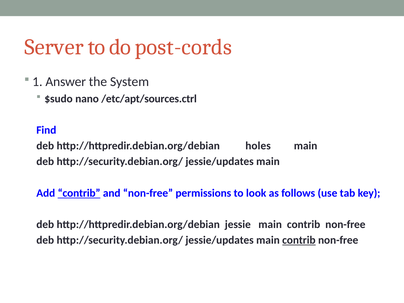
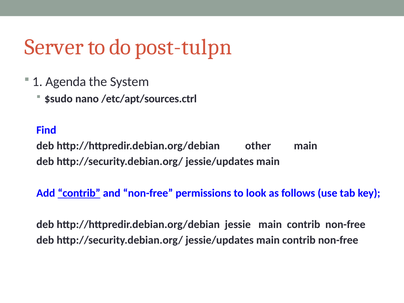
post-cords: post-cords -> post-tulpn
Answer: Answer -> Agenda
holes: holes -> other
contrib at (299, 240) underline: present -> none
